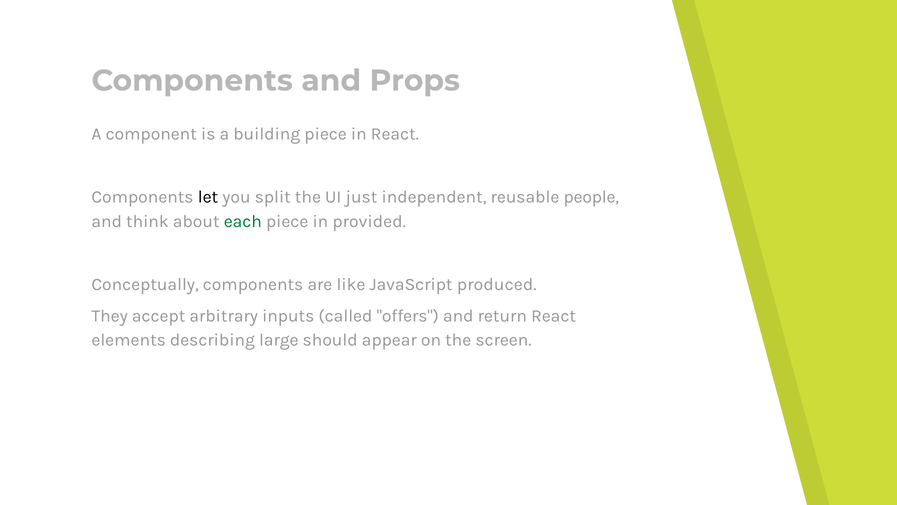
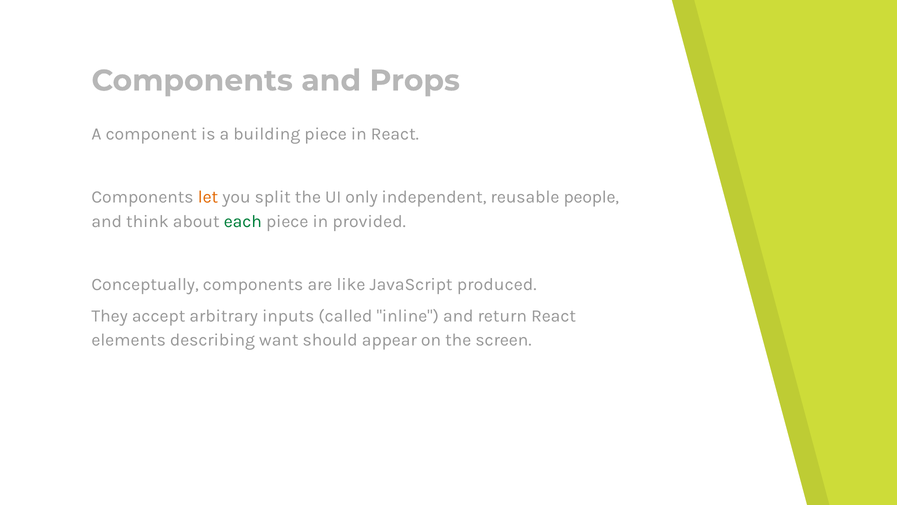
let colour: black -> orange
just: just -> only
offers: offers -> inline
large: large -> want
